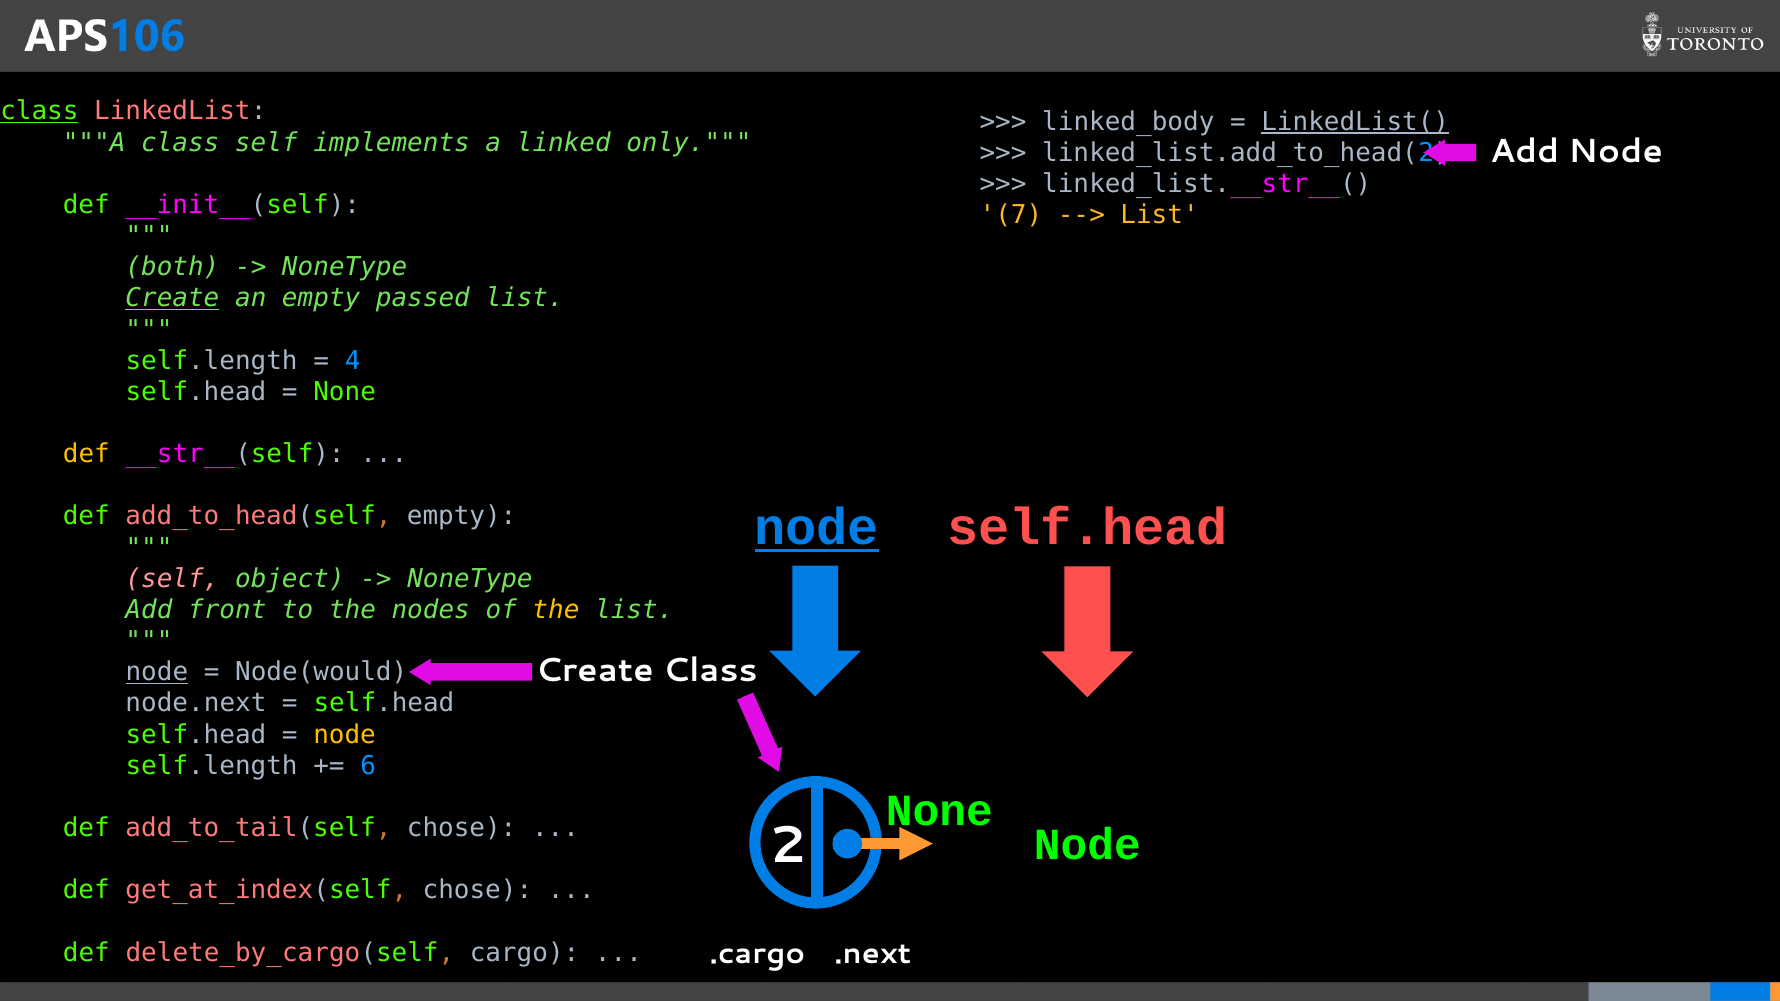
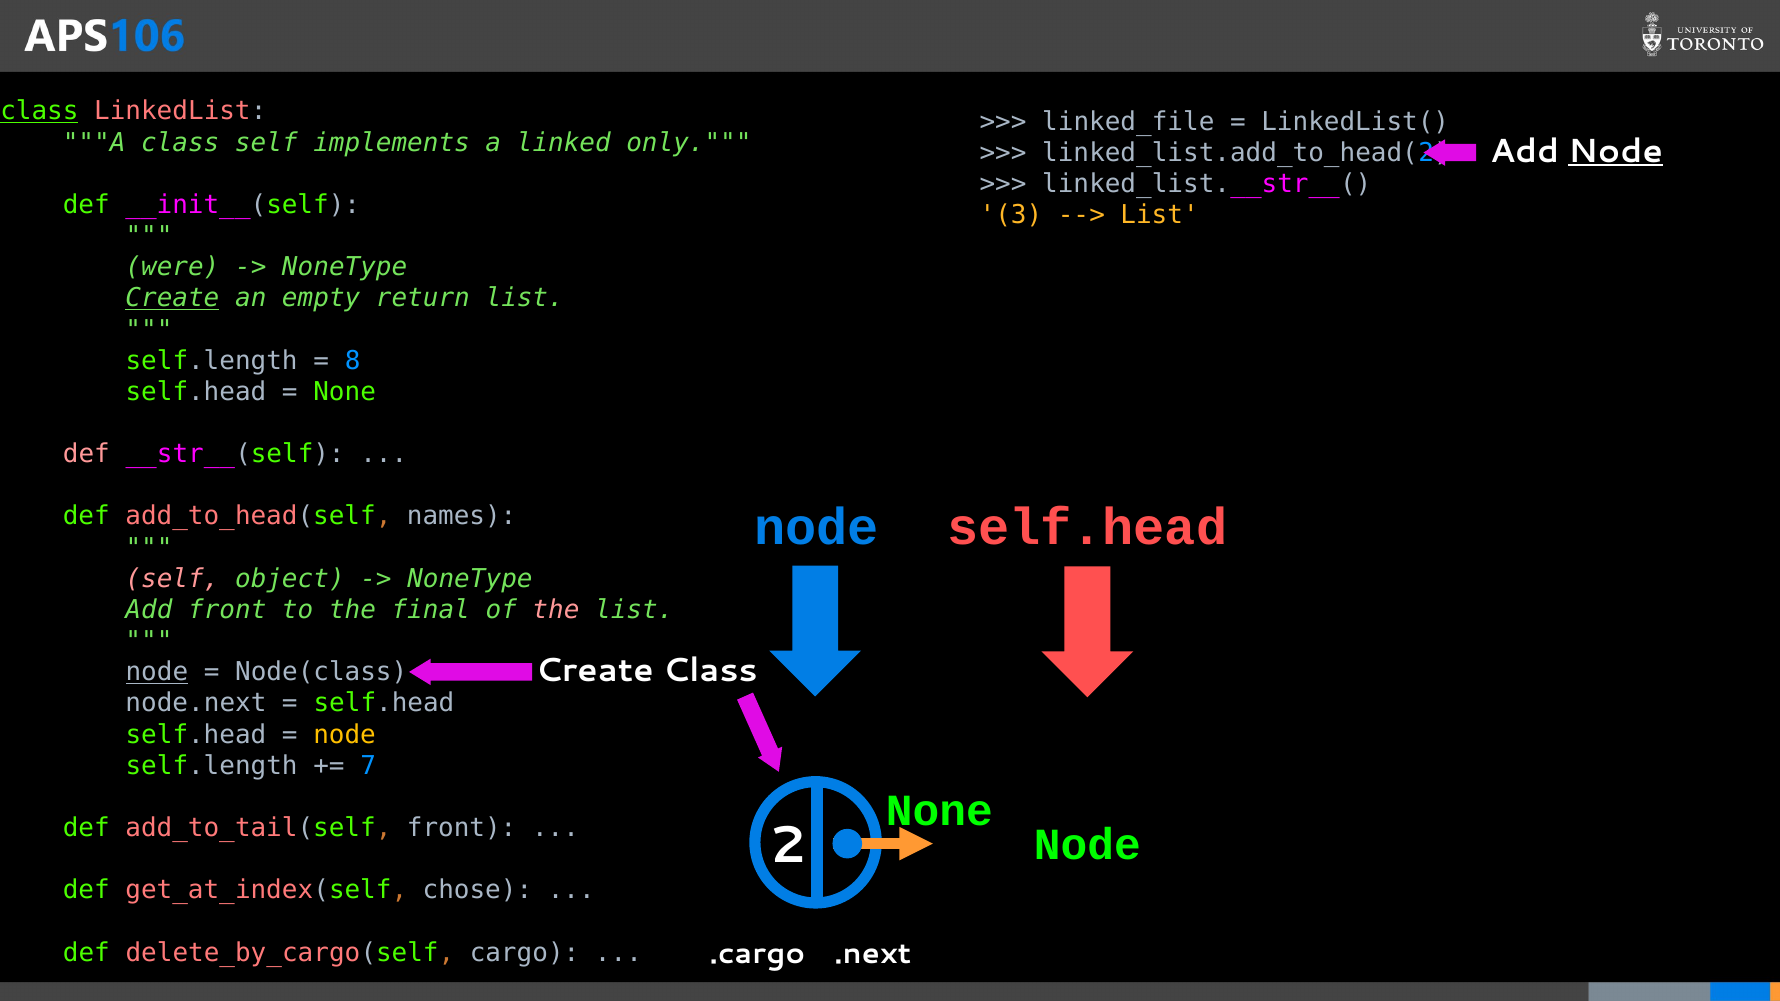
linked_body: linked_body -> linked_file
LinkedList( underline: present -> none
Node at (1616, 151) underline: none -> present
7: 7 -> 3
both: both -> were
passed: passed -> return
4: 4 -> 8
def at (86, 454) colour: yellow -> pink
add_to_head(self empty: empty -> names
node at (817, 528) underline: present -> none
nodes: nodes -> final
the at (556, 610) colour: yellow -> pink
Node(would: Node(would -> Node(class
6: 6 -> 7
add_to_tail(self chose: chose -> front
